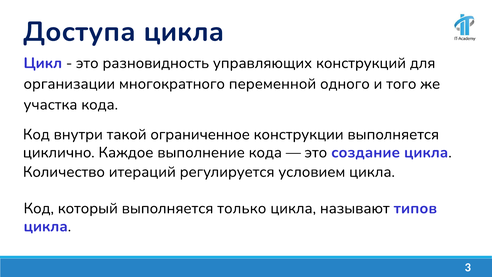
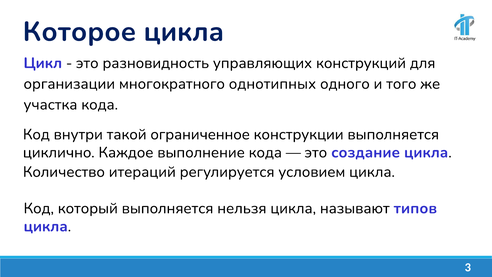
Доступа: Доступа -> Которое
переменной: переменной -> однотипных
только: только -> нельзя
